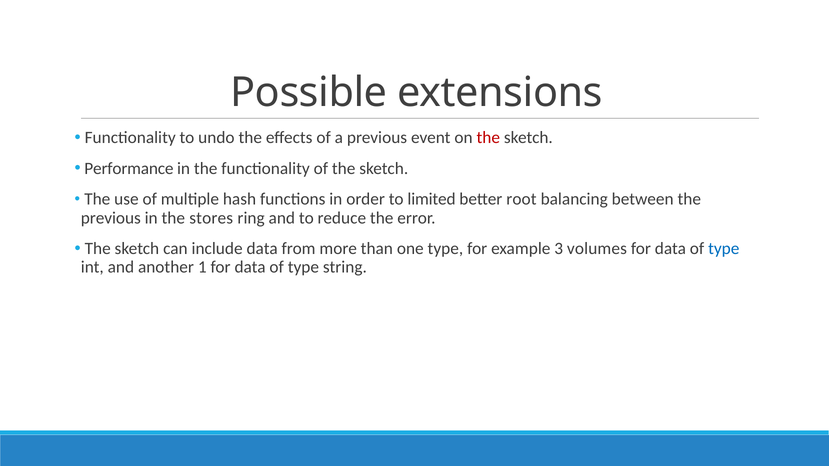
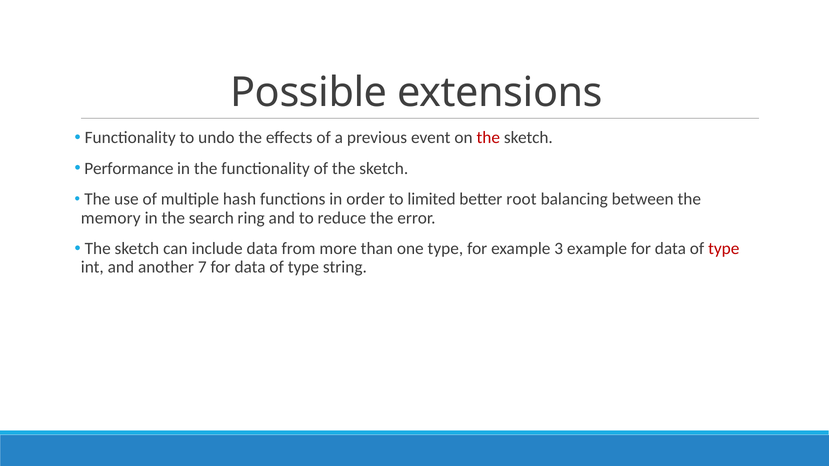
previous at (111, 218): previous -> memory
stores: stores -> search
3 volumes: volumes -> example
type at (724, 249) colour: blue -> red
1: 1 -> 7
